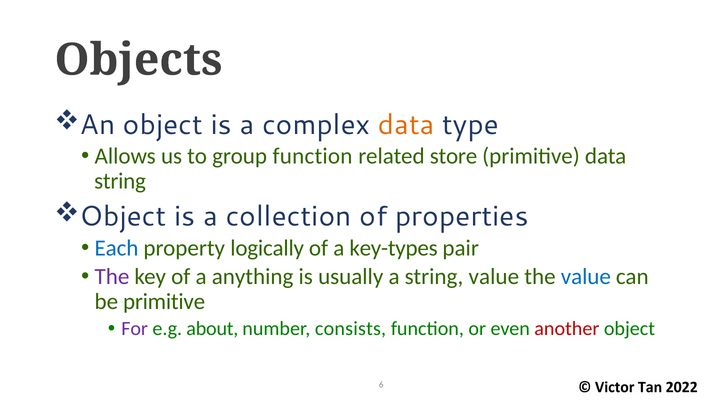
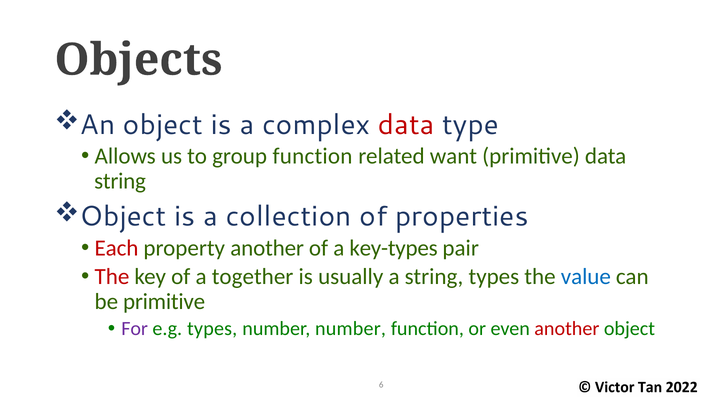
data at (406, 125) colour: orange -> red
store: store -> want
Each colour: blue -> red
property logically: logically -> another
The at (112, 276) colour: purple -> red
anything: anything -> together
string value: value -> types
e.g about: about -> types
number consists: consists -> number
